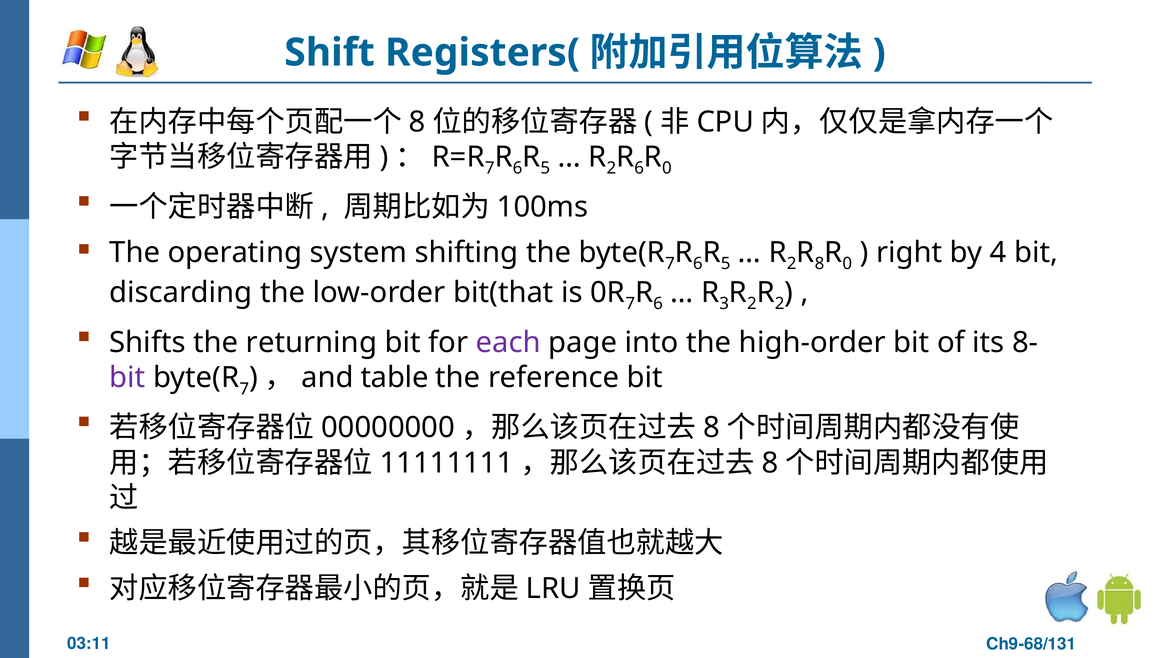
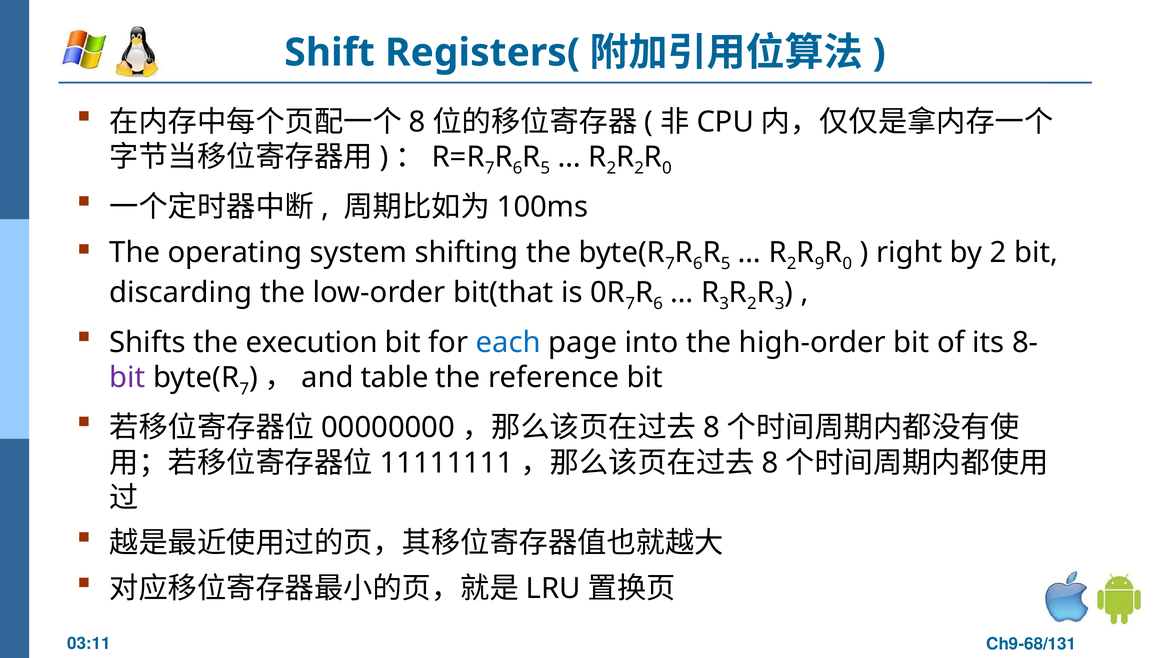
6 at (639, 168): 6 -> 2
8 at (819, 264): 8 -> 9
by 4: 4 -> 2
2 at (780, 304): 2 -> 3
returning: returning -> execution
each colour: purple -> blue
